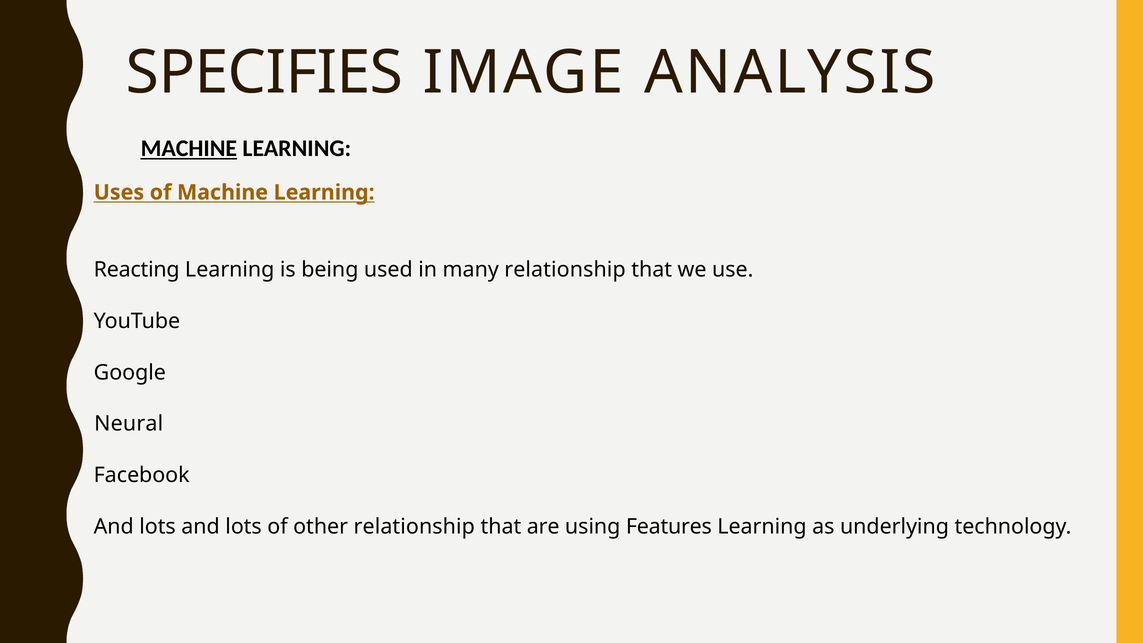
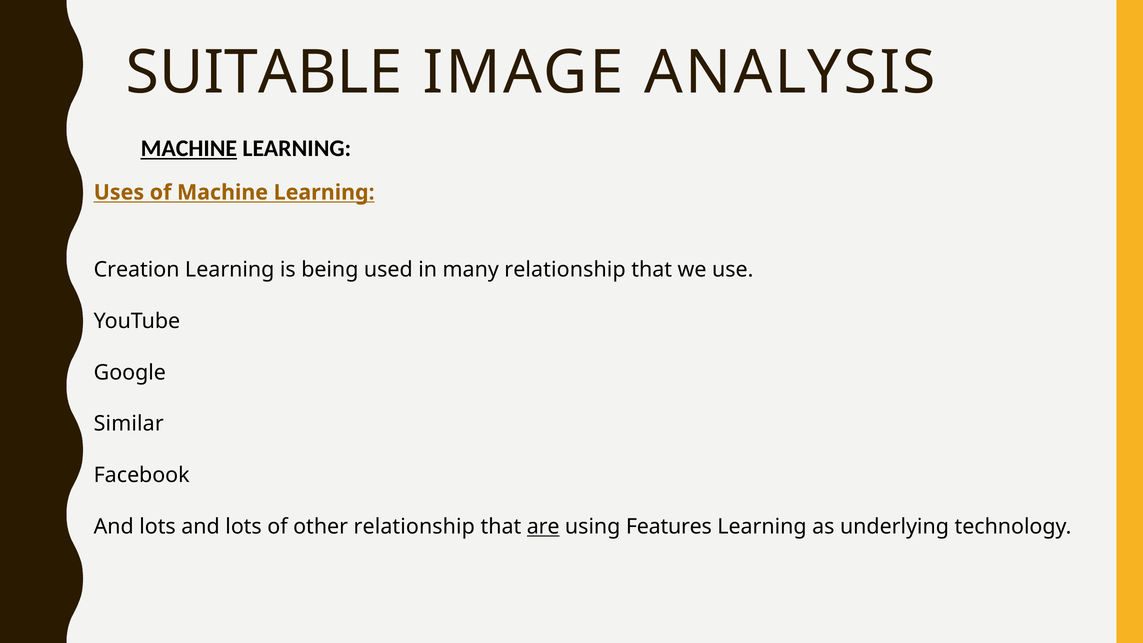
SPECIFIES: SPECIFIES -> SUITABLE
Reacting: Reacting -> Creation
Neural: Neural -> Similar
are underline: none -> present
